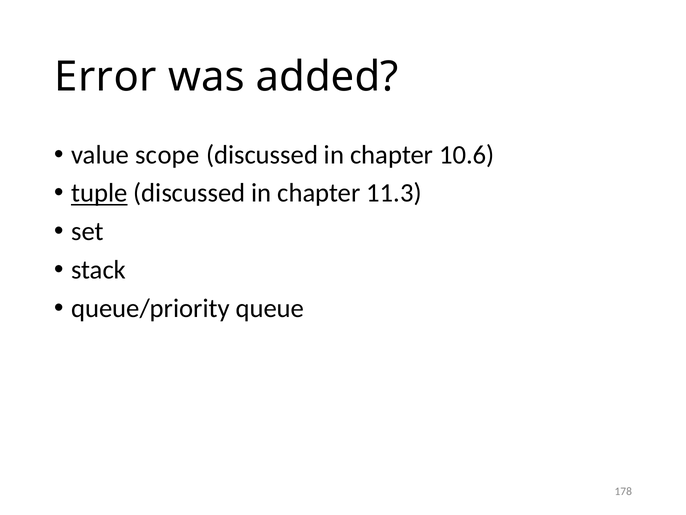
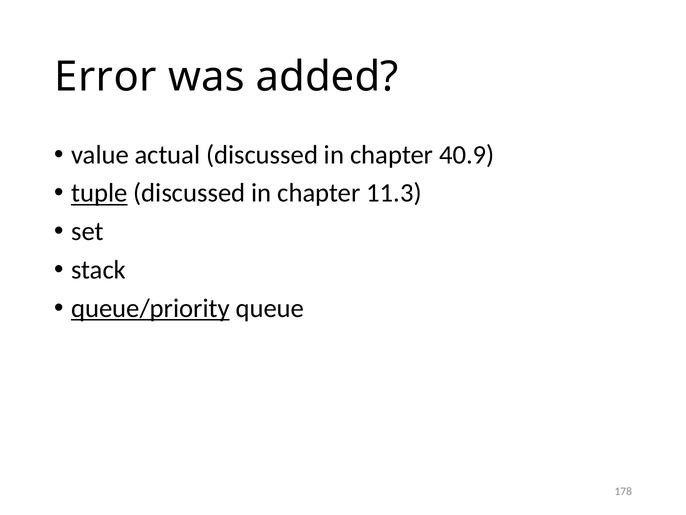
scope: scope -> actual
10.6: 10.6 -> 40.9
queue/priority underline: none -> present
